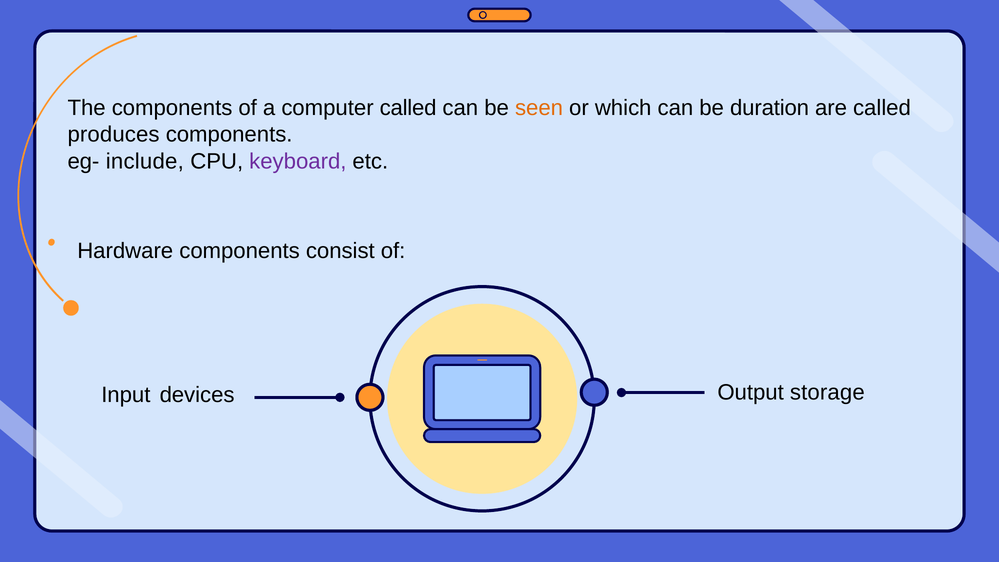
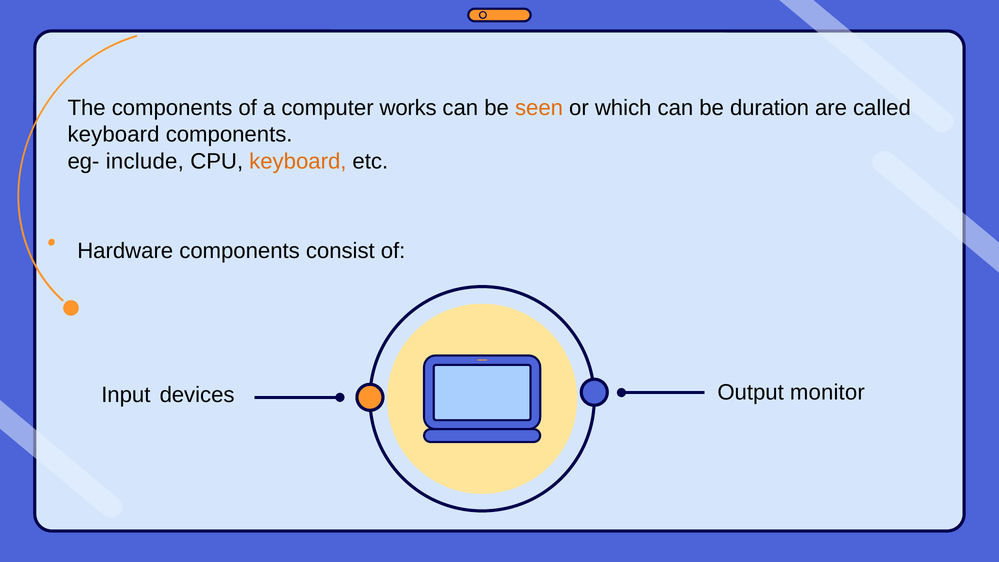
computer called: called -> works
produces at (114, 135): produces -> keyboard
keyboard at (298, 161) colour: purple -> orange
storage: storage -> monitor
